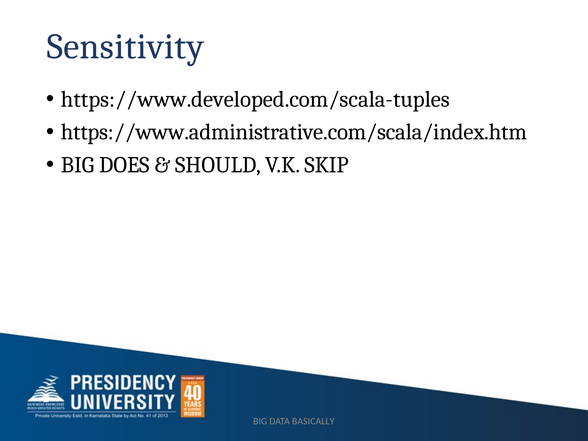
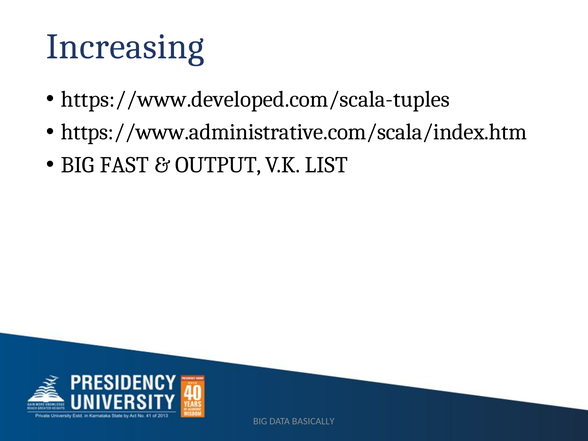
Sensitivity: Sensitivity -> Increasing
DOES: DOES -> FAST
SHOULD: SHOULD -> OUTPUT
SKIP: SKIP -> LIST
